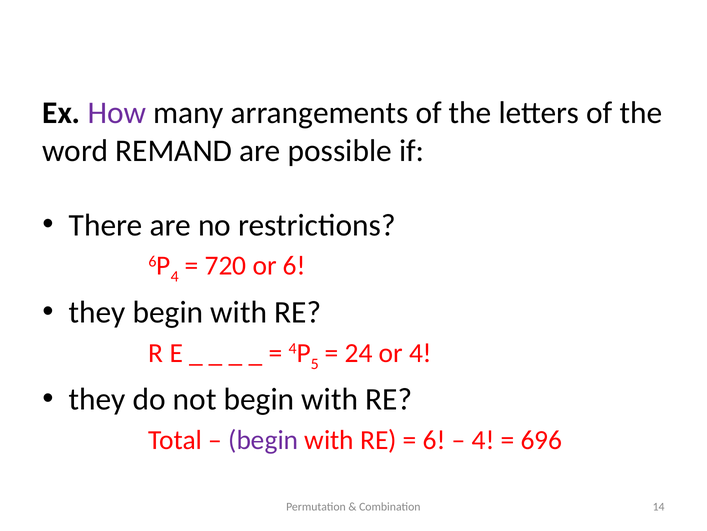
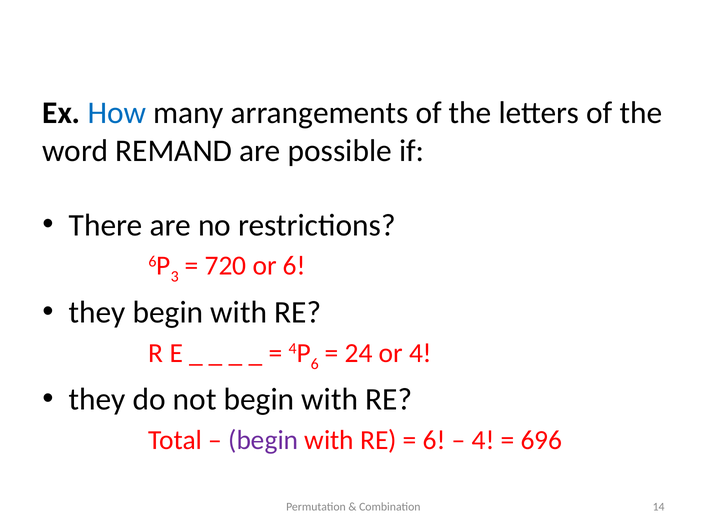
How colour: purple -> blue
4 at (175, 276): 4 -> 3
5 at (315, 363): 5 -> 6
